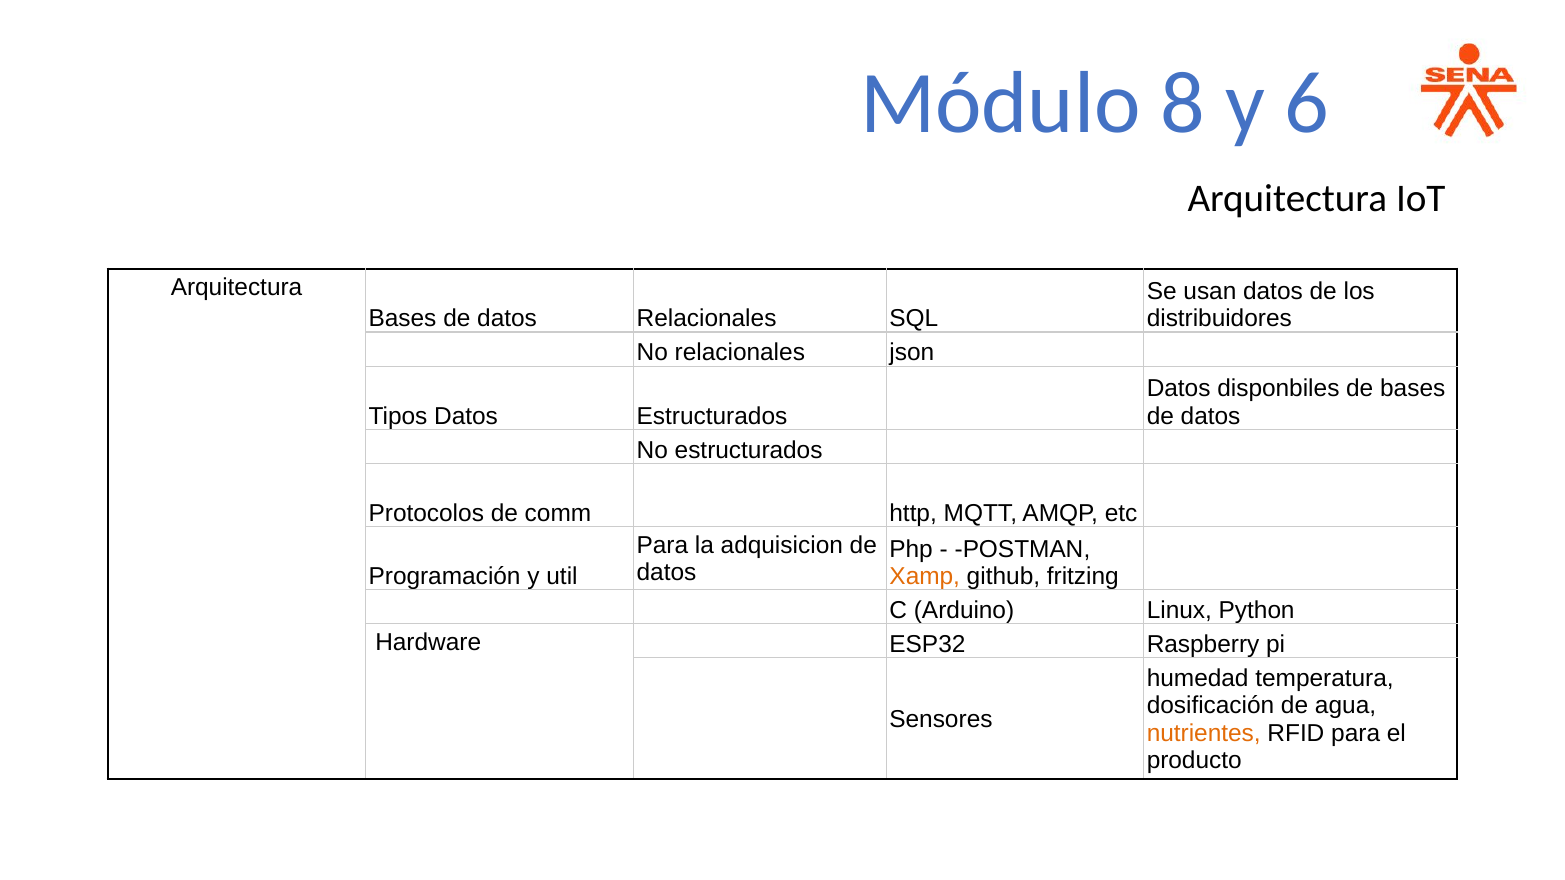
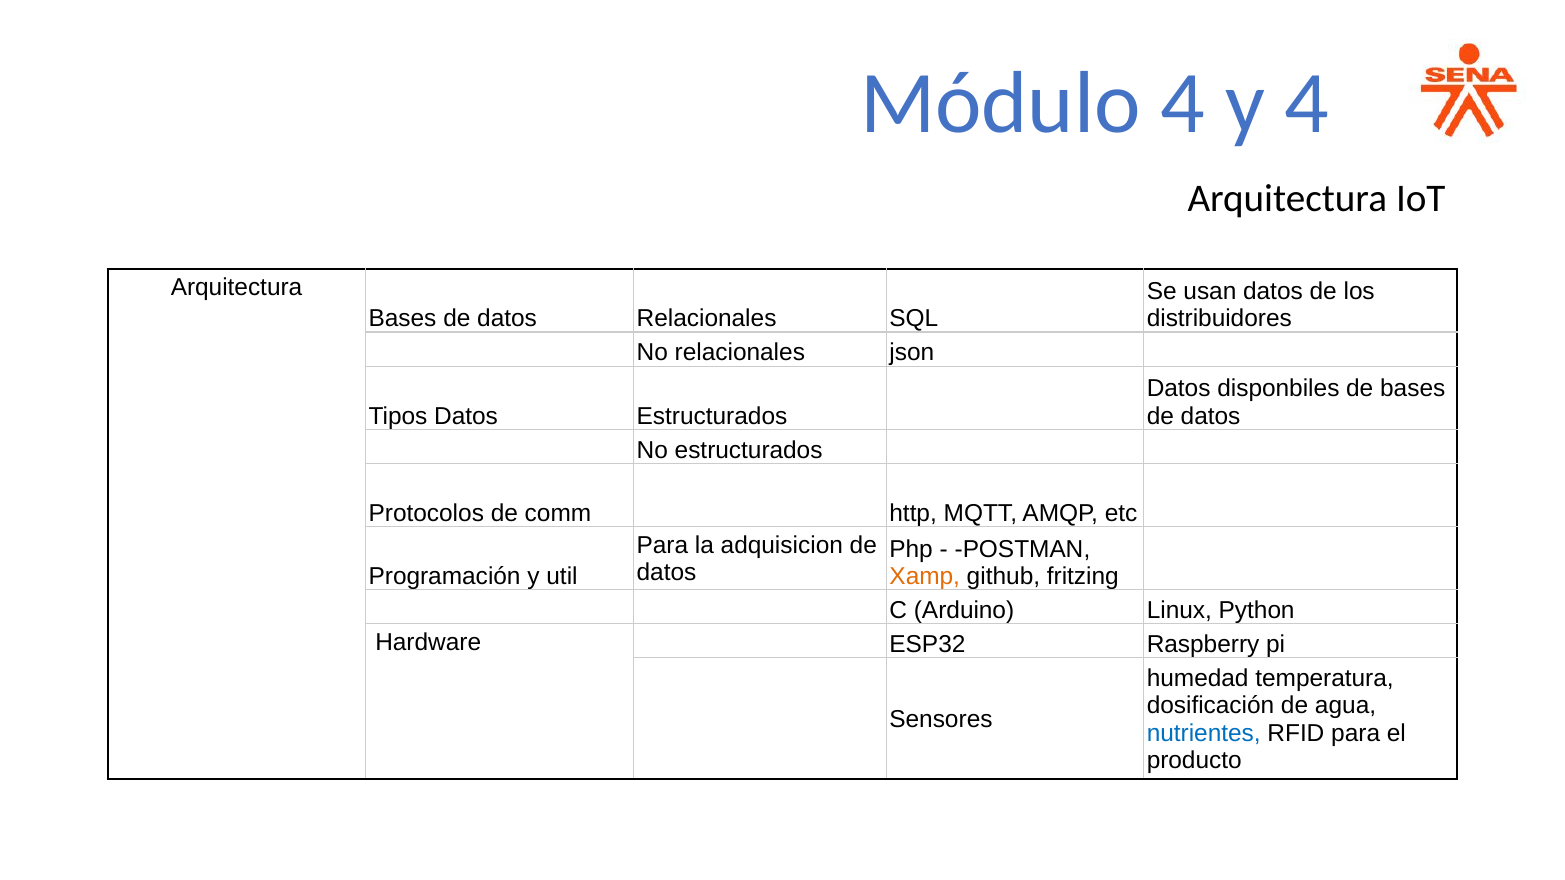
Módulo 8: 8 -> 4
y 6: 6 -> 4
nutrientes colour: orange -> blue
